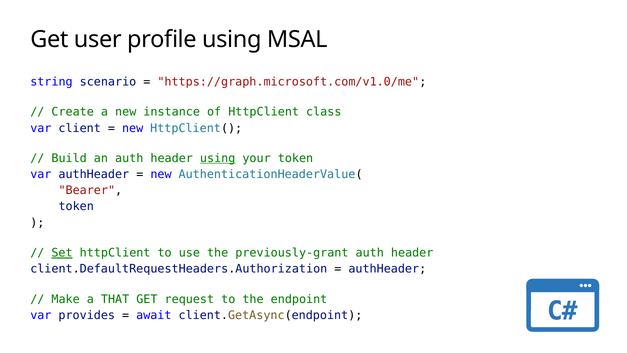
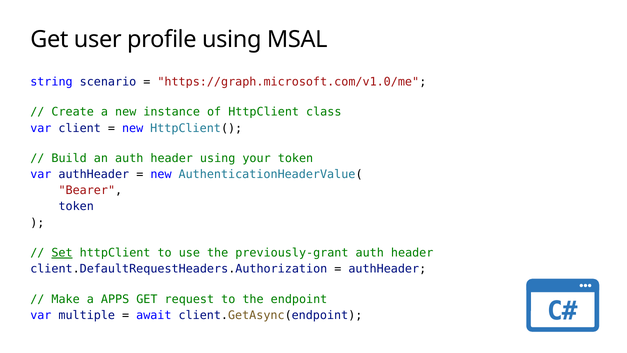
using at (218, 158) underline: present -> none
THAT: THAT -> APPS
provides: provides -> multiple
